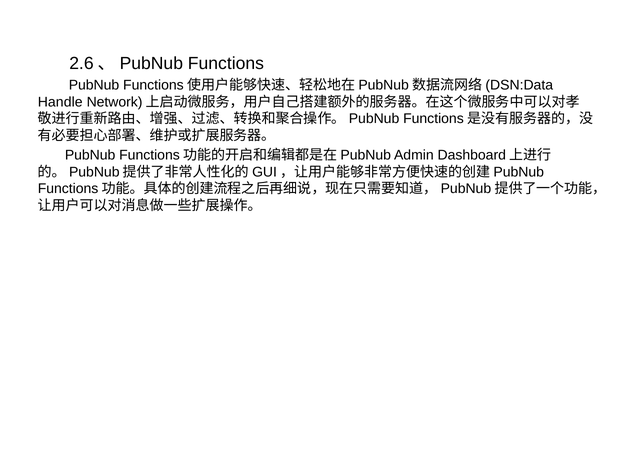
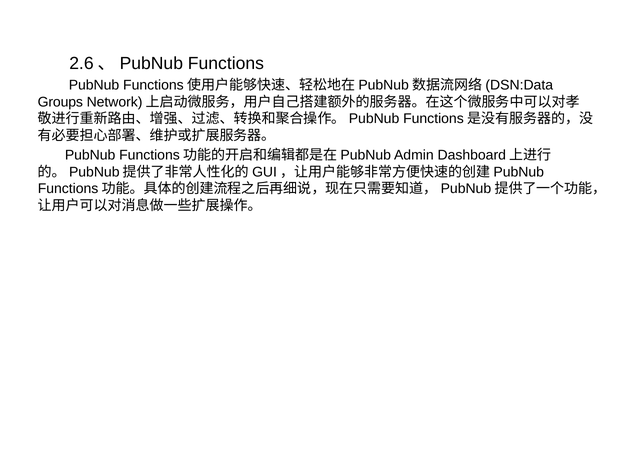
Handle: Handle -> Groups
